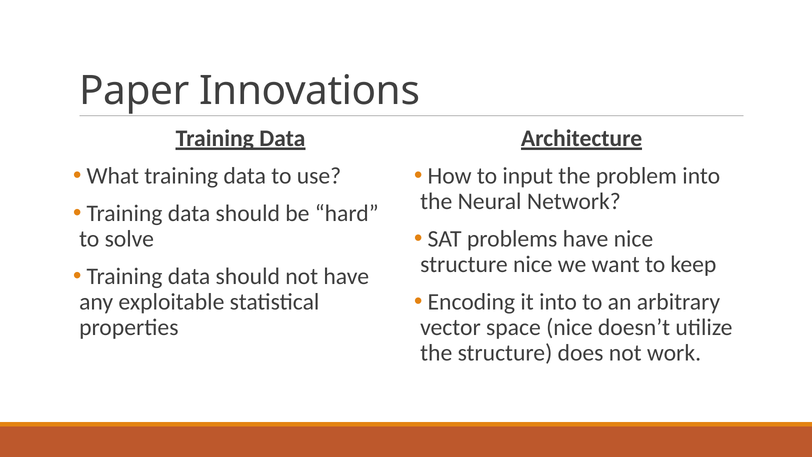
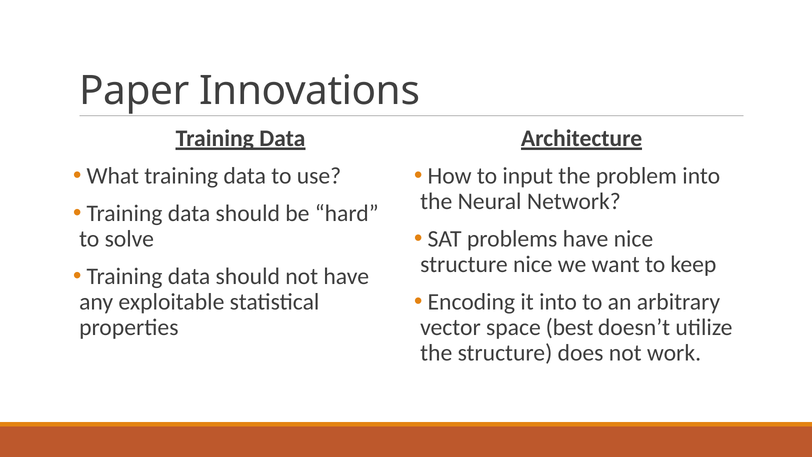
space nice: nice -> best
